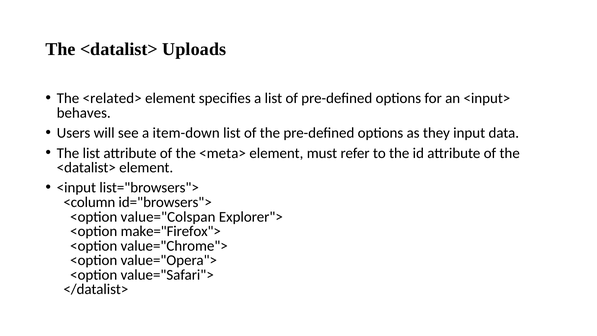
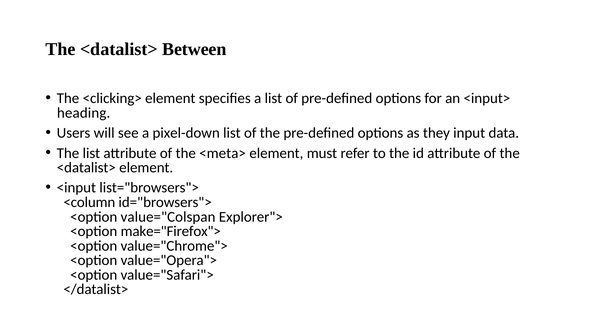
Uploads: Uploads -> Between
<related>: <related> -> <clicking>
behaves: behaves -> heading
item-down: item-down -> pixel-down
